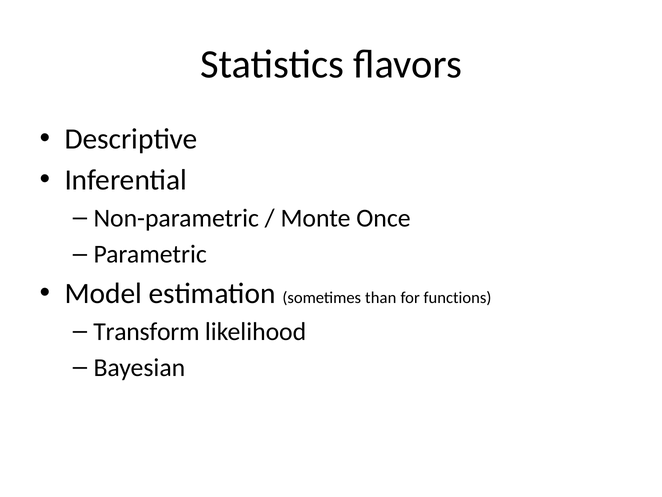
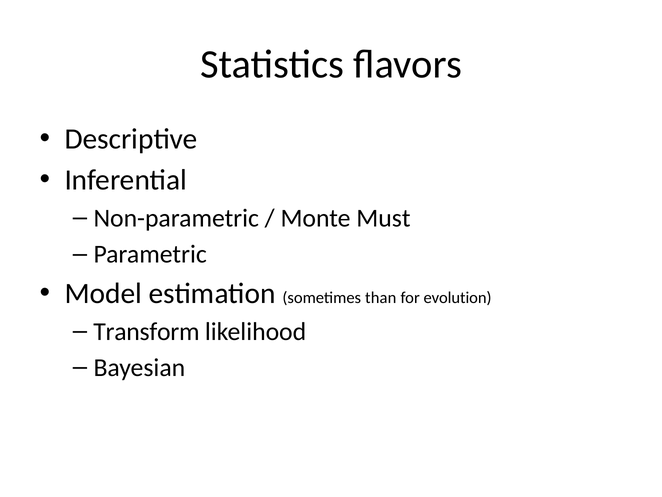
Once: Once -> Must
functions: functions -> evolution
